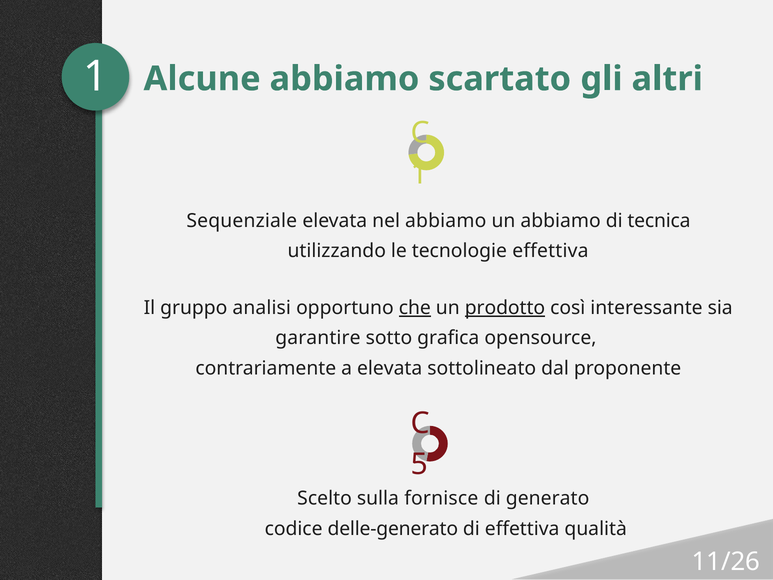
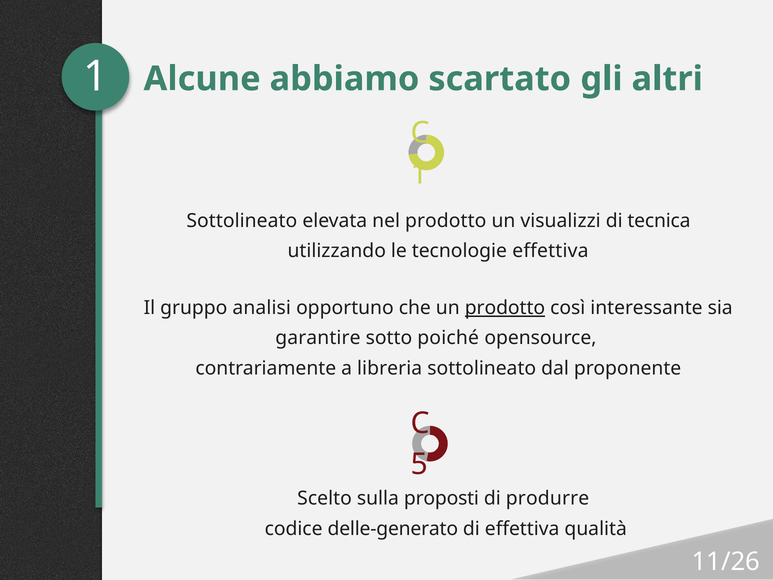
Sequenziale at (242, 221): Sequenziale -> Sottolineato
nel abbiamo: abbiamo -> prodotto
un abbiamo: abbiamo -> visualizzi
che underline: present -> none
grafica: grafica -> poiché
a elevata: elevata -> libreria
fornisce: fornisce -> proposti
generato: generato -> produrre
